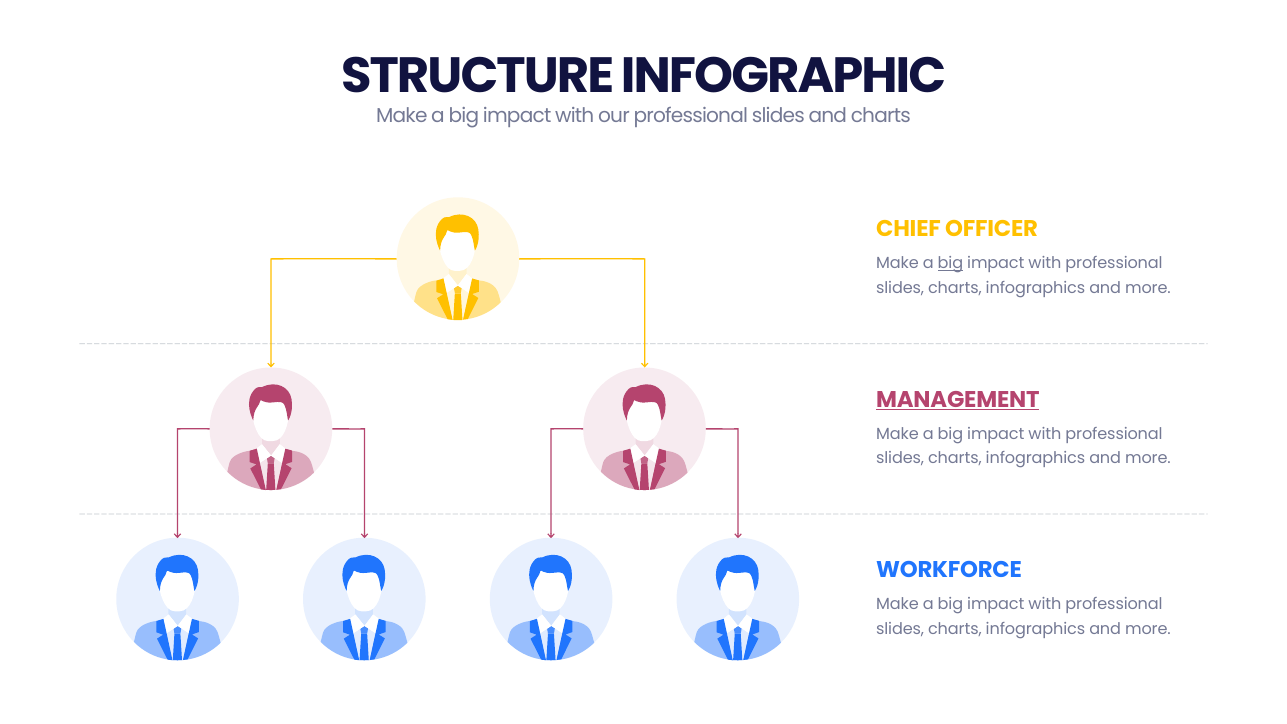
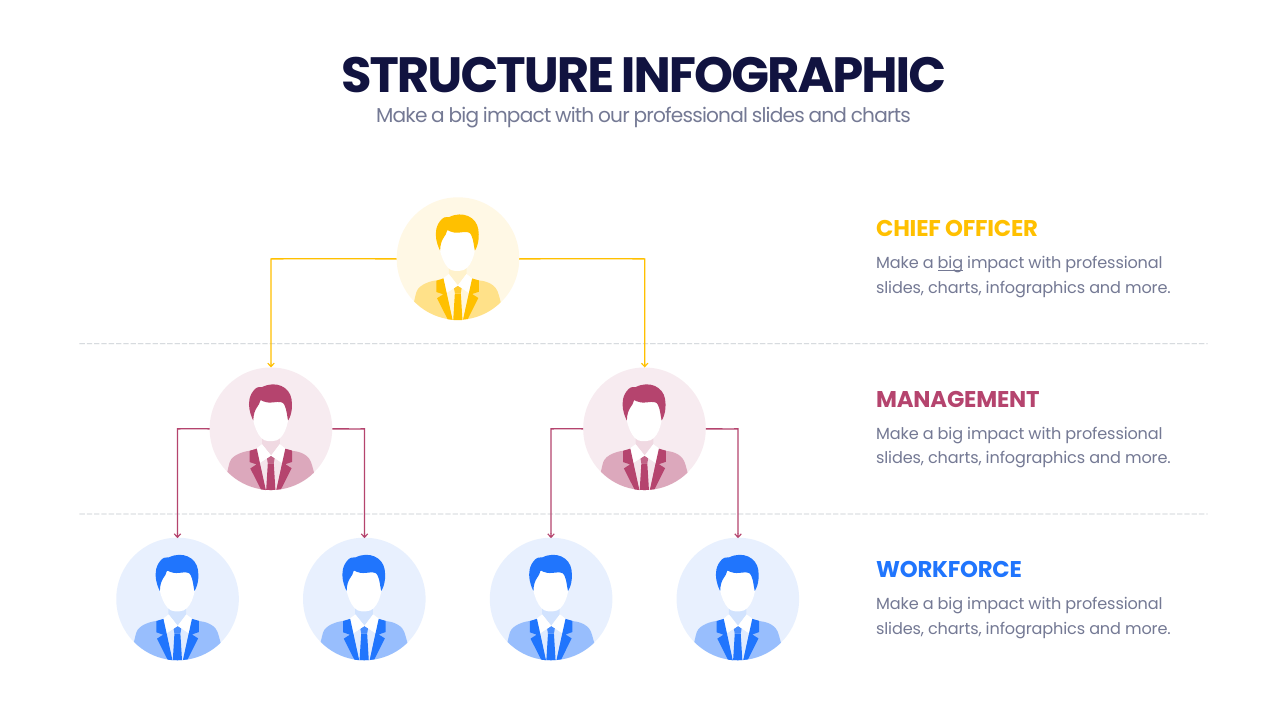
MANAGEMENT underline: present -> none
